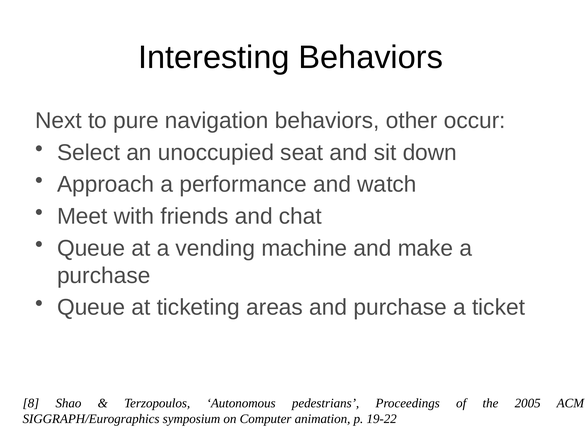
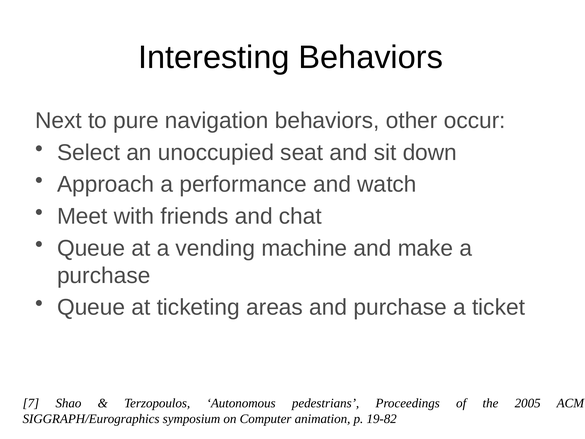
8: 8 -> 7
19-22: 19-22 -> 19-82
